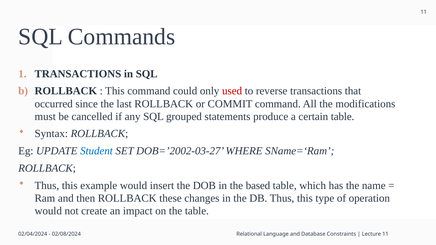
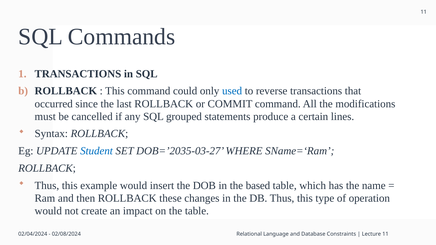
used colour: red -> blue
certain table: table -> lines
DOB=’2002-03-27: DOB=’2002-03-27 -> DOB=’2035-03-27
